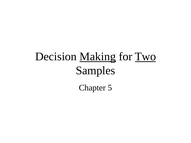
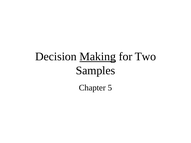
Two underline: present -> none
